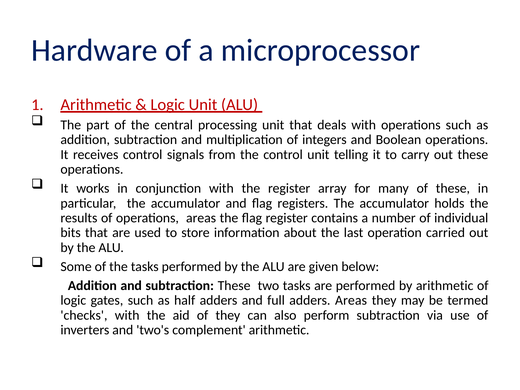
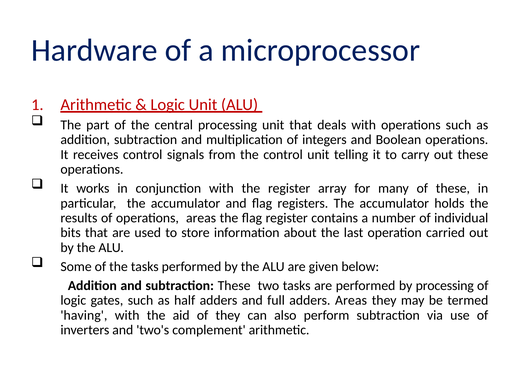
by arithmetic: arithmetic -> processing
checks: checks -> having
